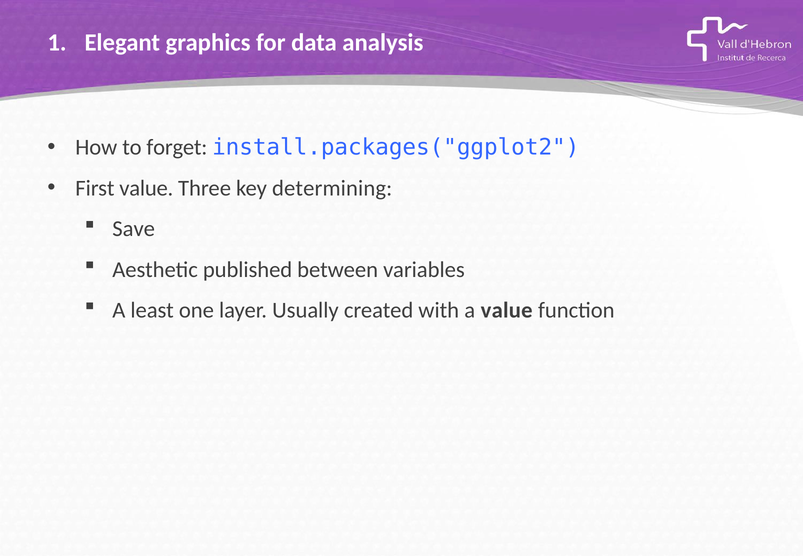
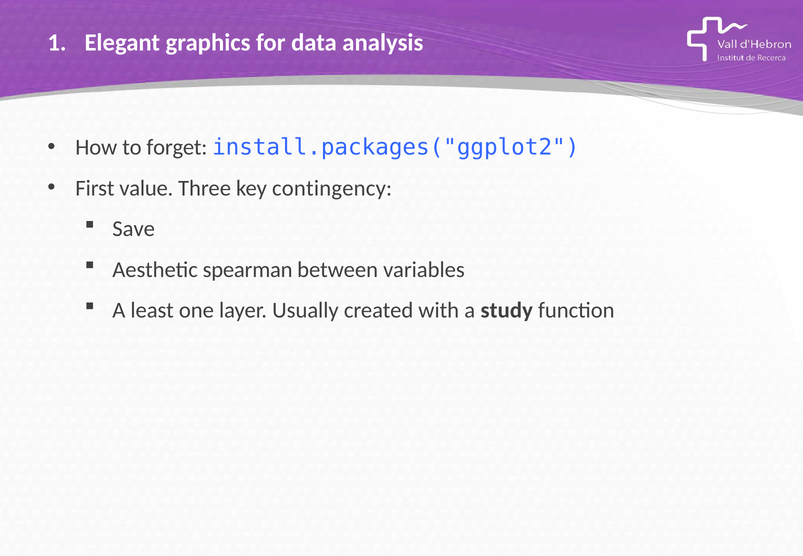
determining: determining -> contingency
published: published -> spearman
a value: value -> study
